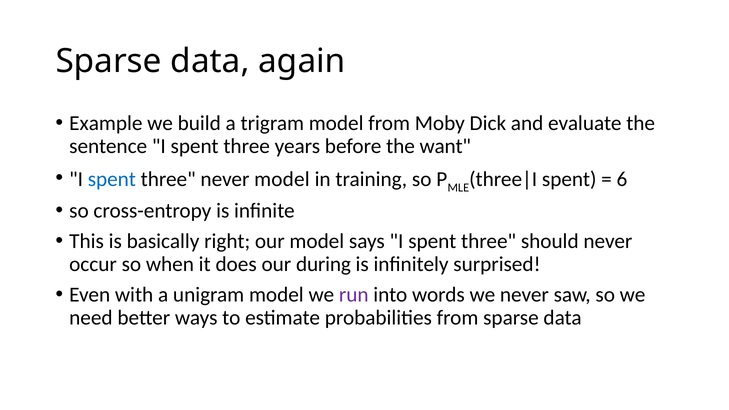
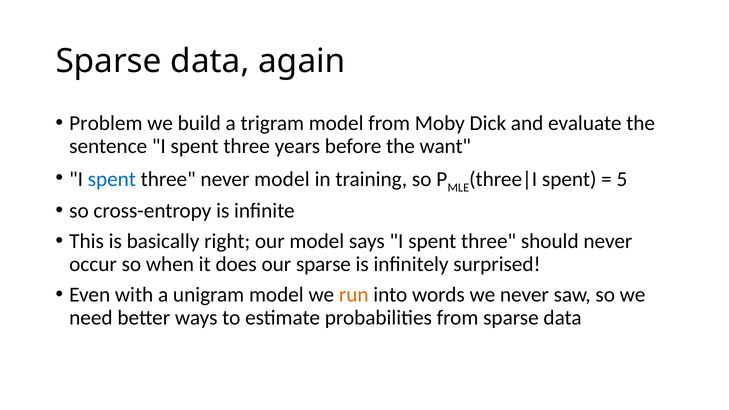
Example: Example -> Problem
6: 6 -> 5
our during: during -> sparse
run colour: purple -> orange
